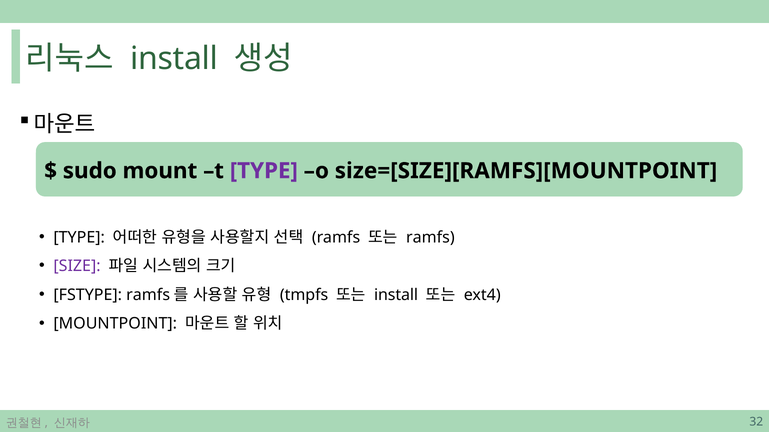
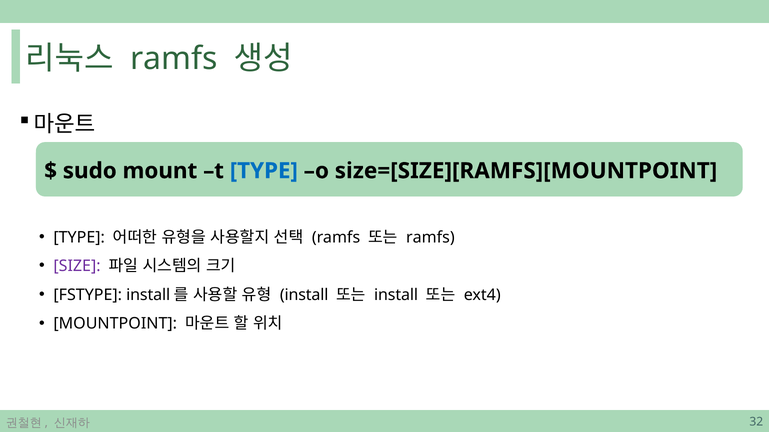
install at (174, 59): install -> ramfs
TYPE at (264, 171) colour: purple -> blue
FSTYPE ramfs: ramfs -> install
tmpfs at (304, 295): tmpfs -> install
